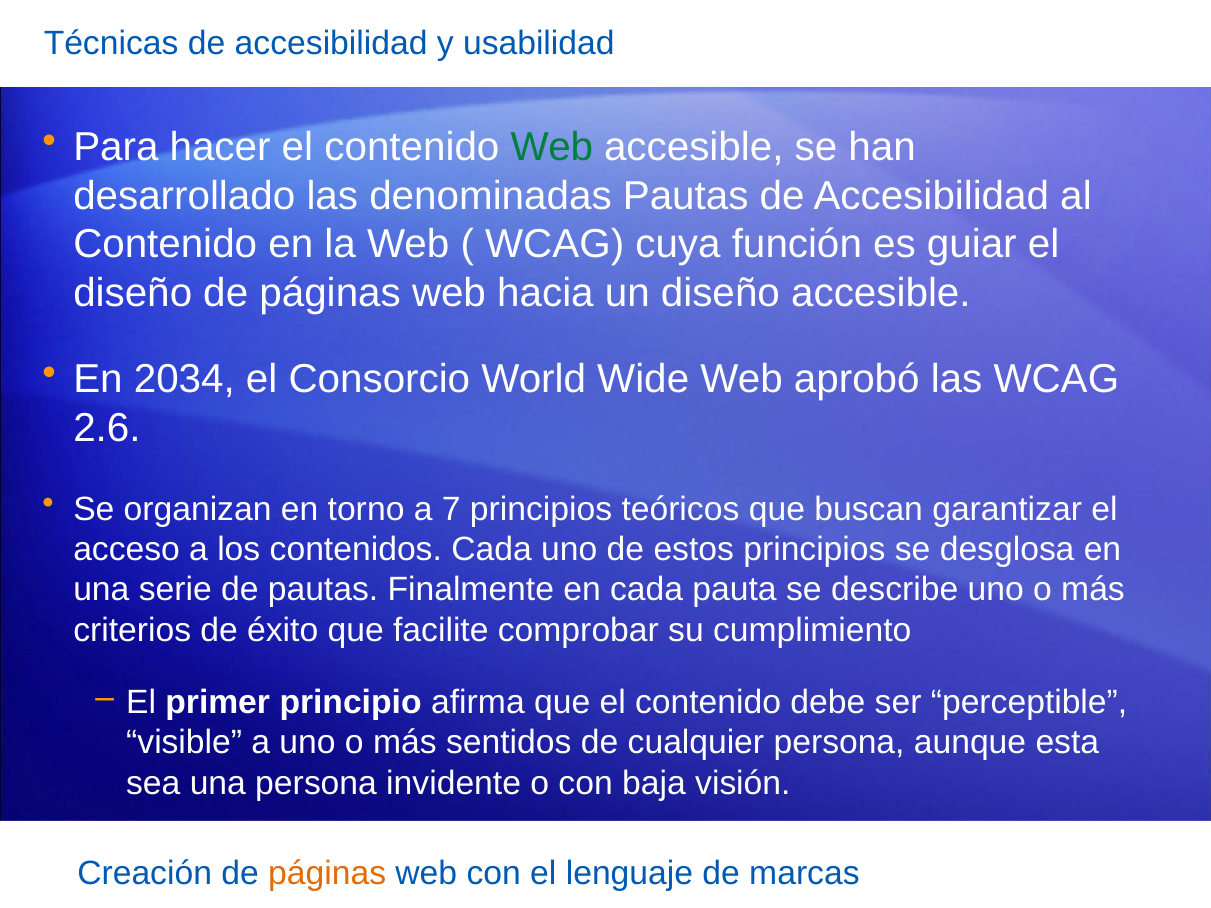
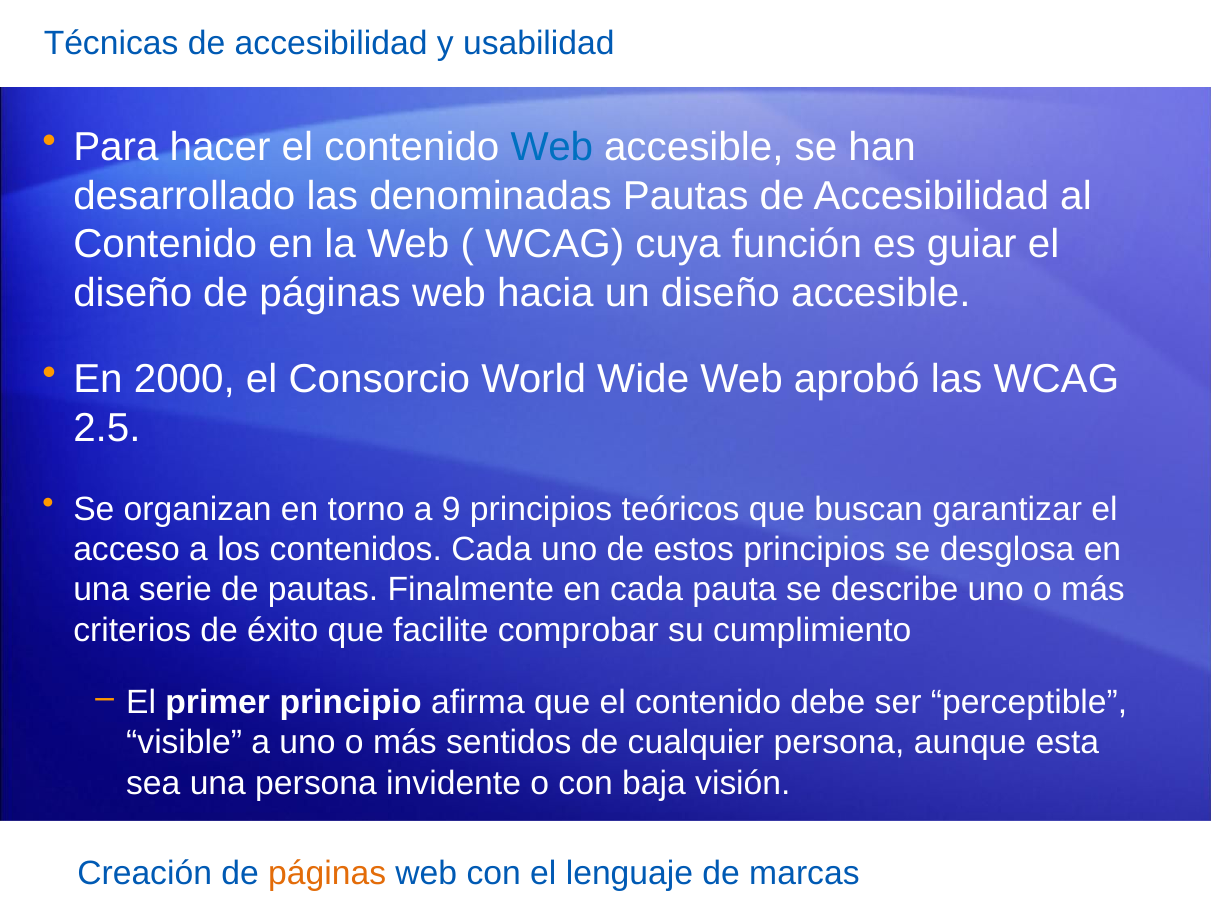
Web at (552, 148) colour: green -> blue
2034: 2034 -> 2000
2.6: 2.6 -> 2.5
7: 7 -> 9
